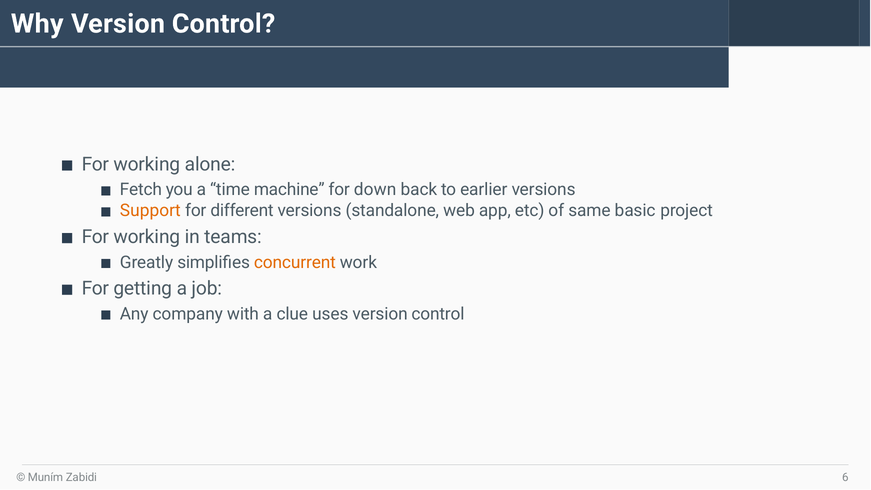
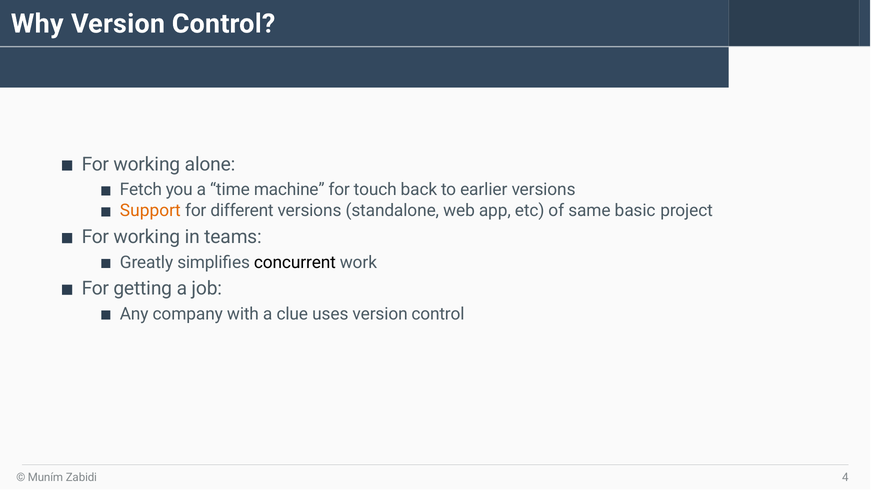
down: down -> touch
concurrent colour: orange -> black
6: 6 -> 4
